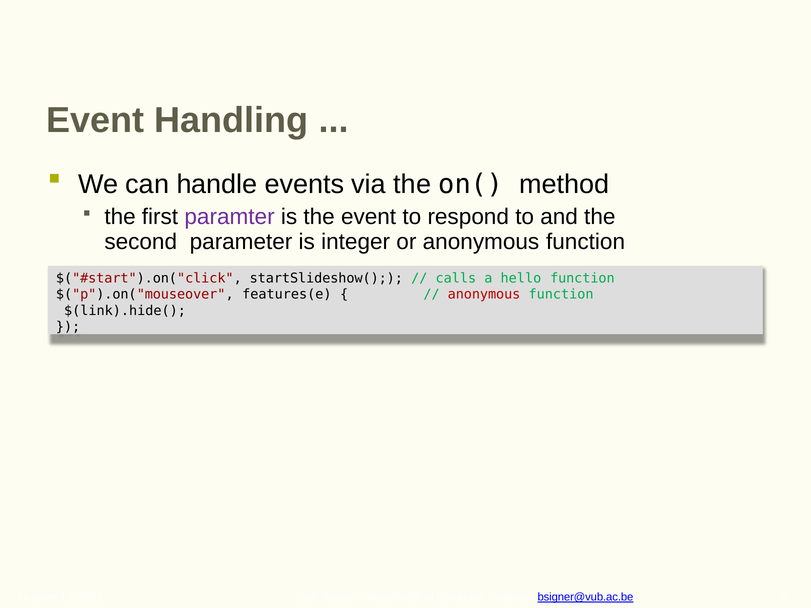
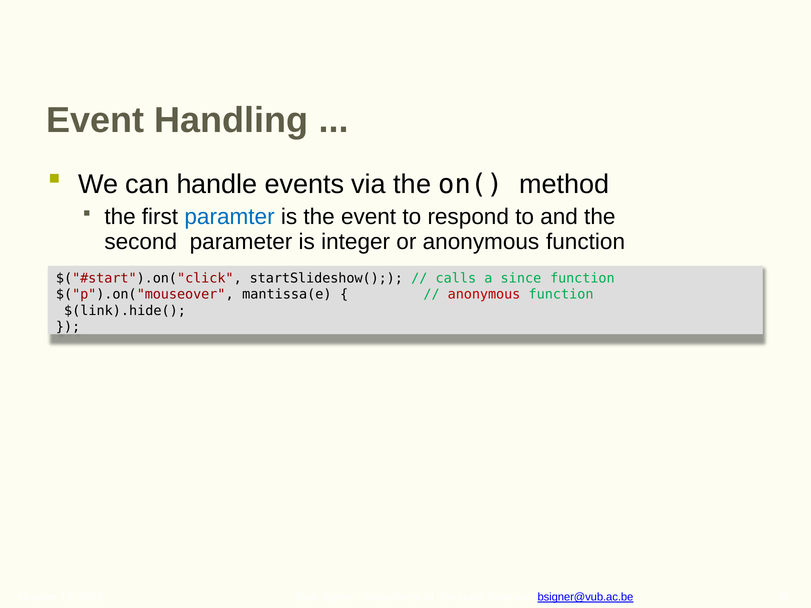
paramter colour: purple -> blue
hello: hello -> since
features(e: features(e -> mantissa(e
